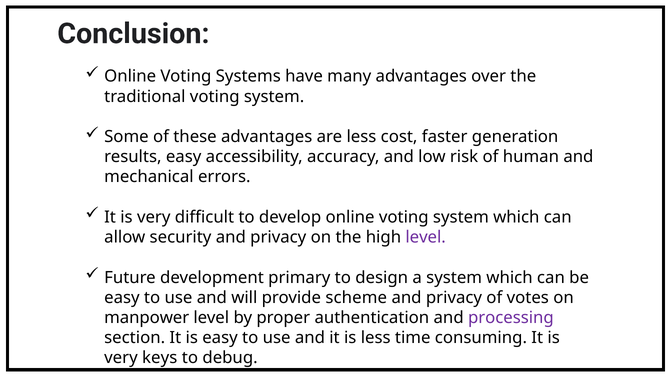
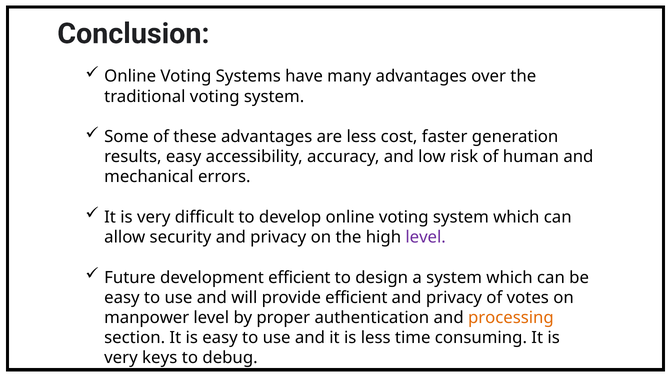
development primary: primary -> efficient
provide scheme: scheme -> efficient
processing colour: purple -> orange
